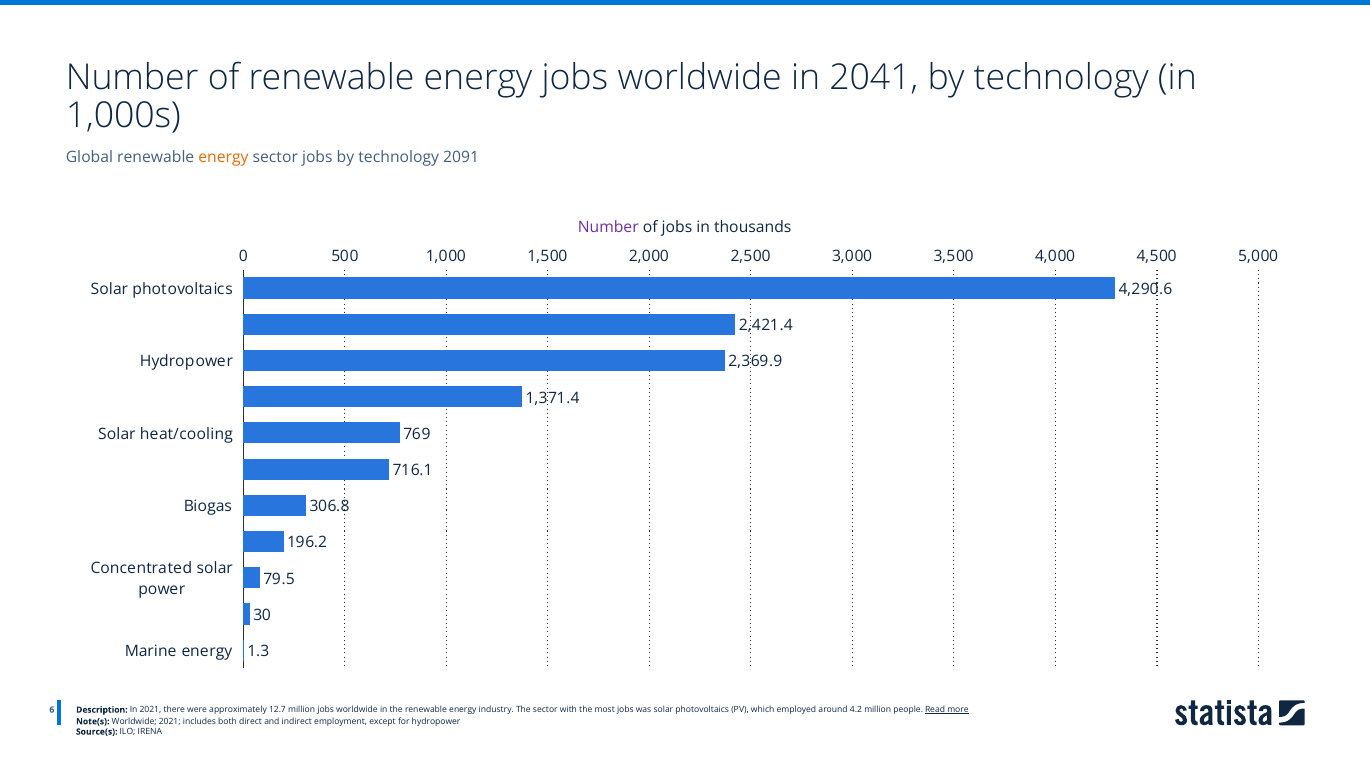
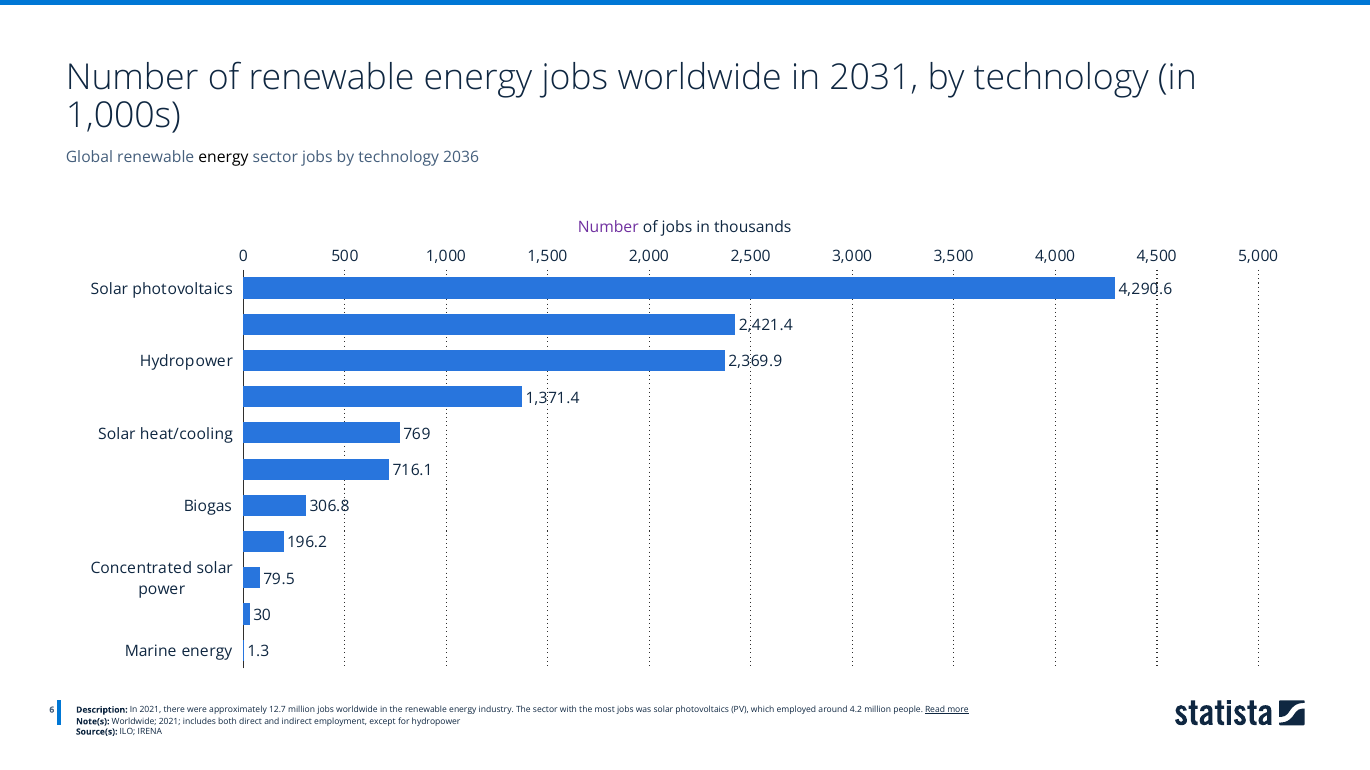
2041: 2041 -> 2031
energy at (223, 157) colour: orange -> black
2091: 2091 -> 2036
